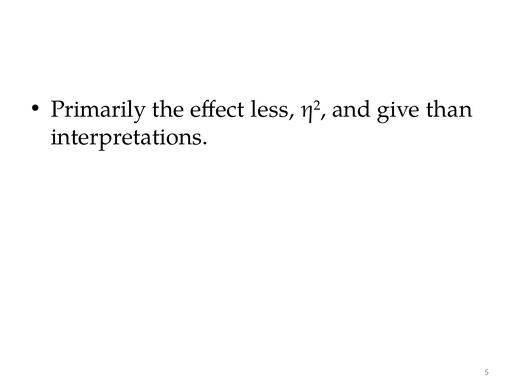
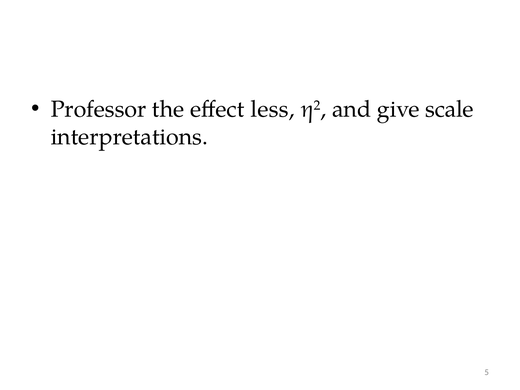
Primarily: Primarily -> Professor
than: than -> scale
